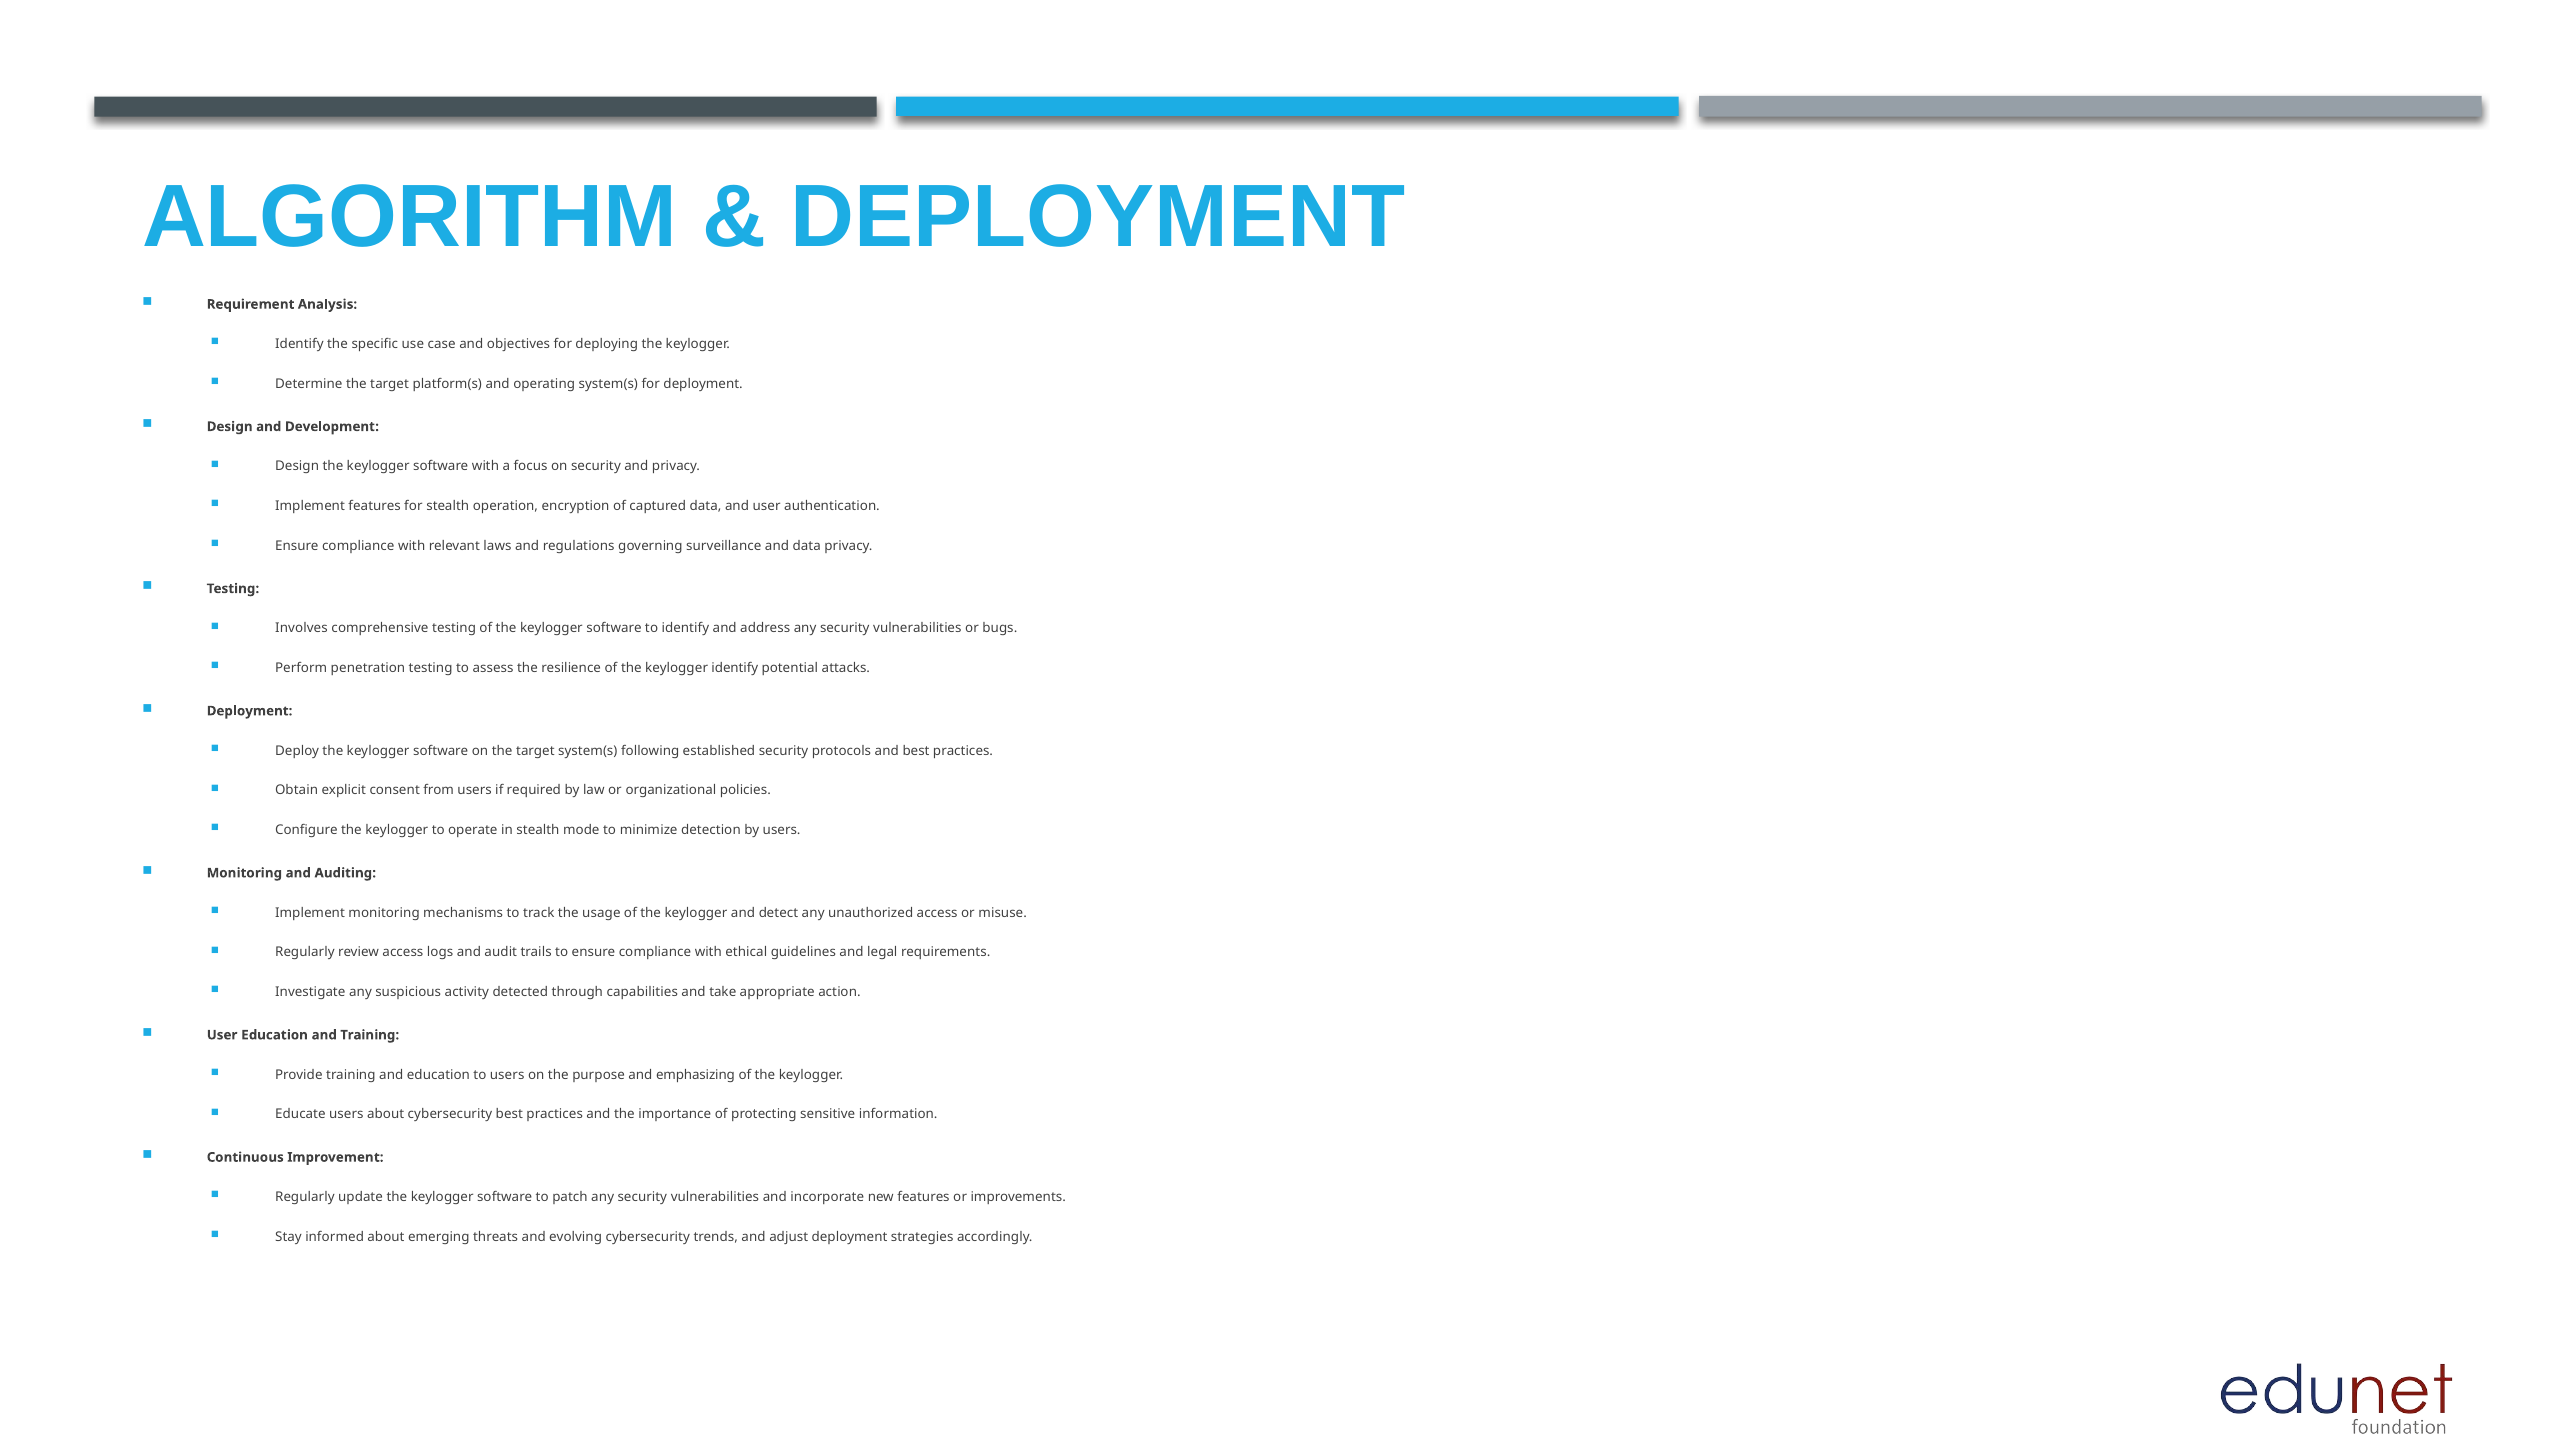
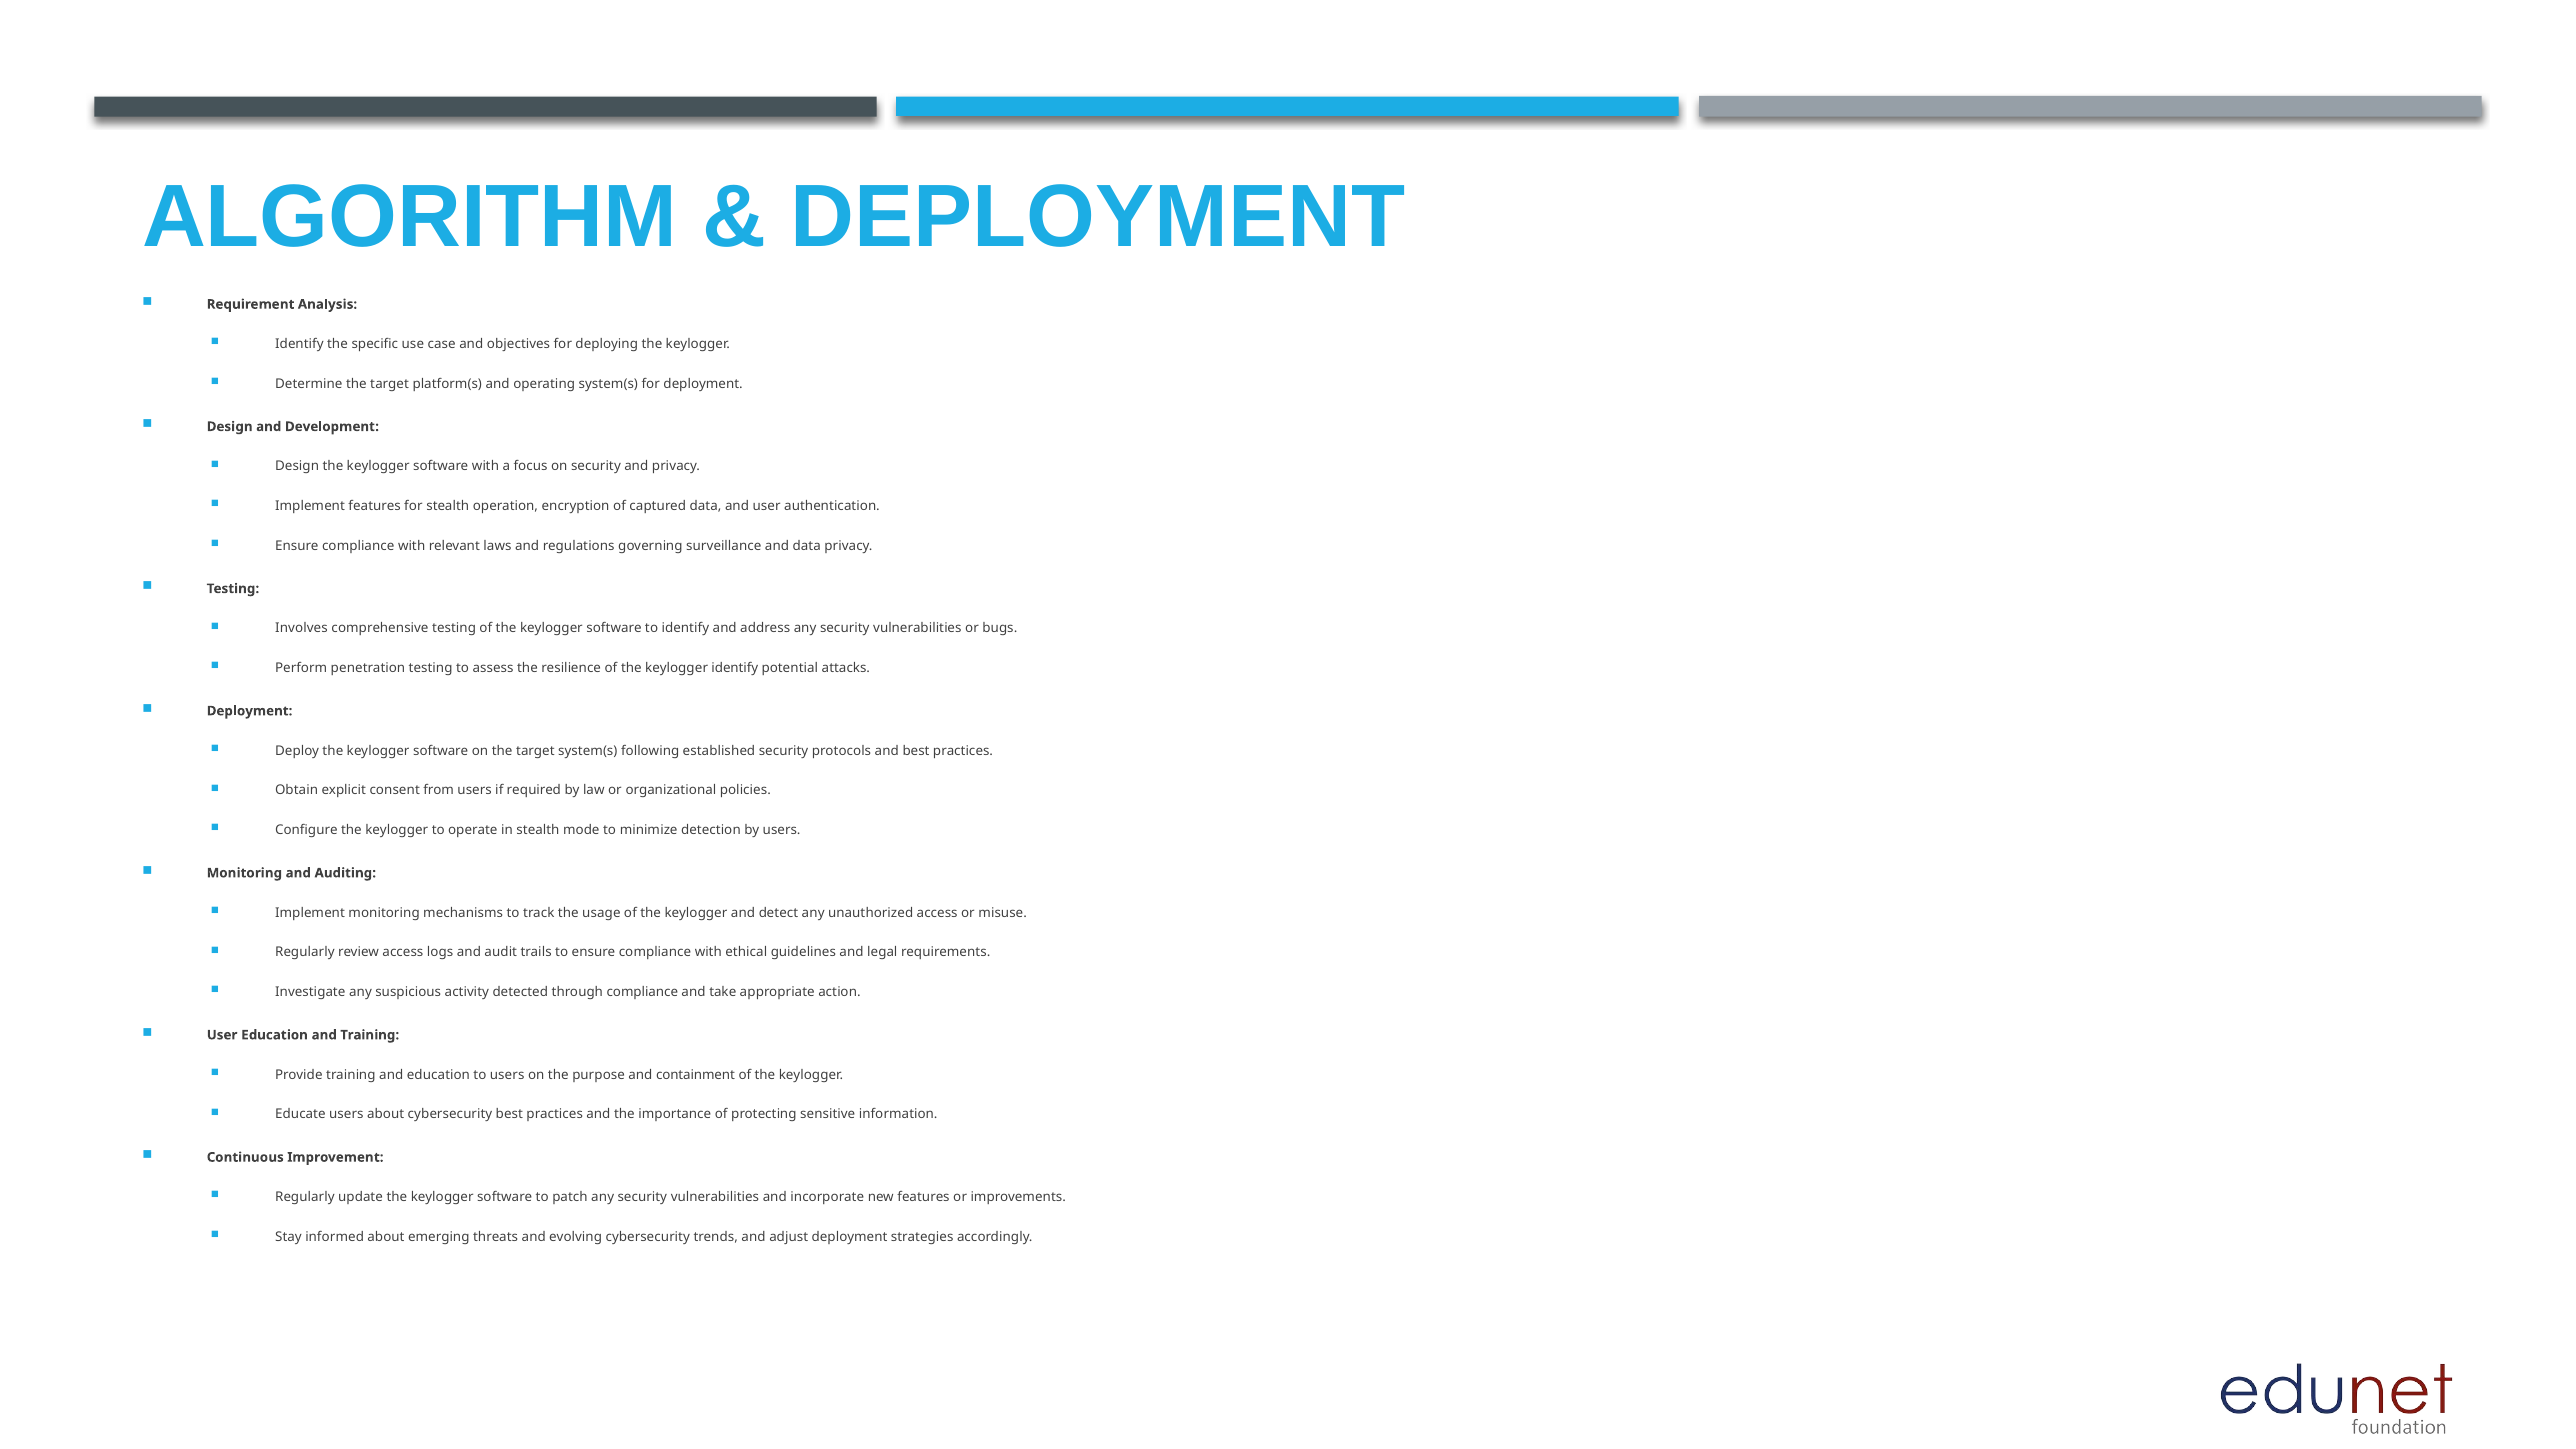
through capabilities: capabilities -> compliance
emphasizing: emphasizing -> containment
